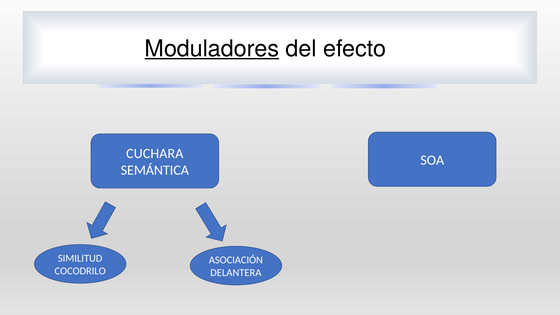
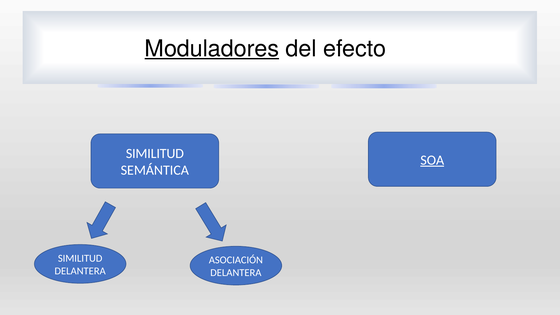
CUCHARA at (155, 154): CUCHARA -> SIMILITUD
SOA underline: none -> present
COCODRILO at (80, 271): COCODRILO -> DELANTERA
